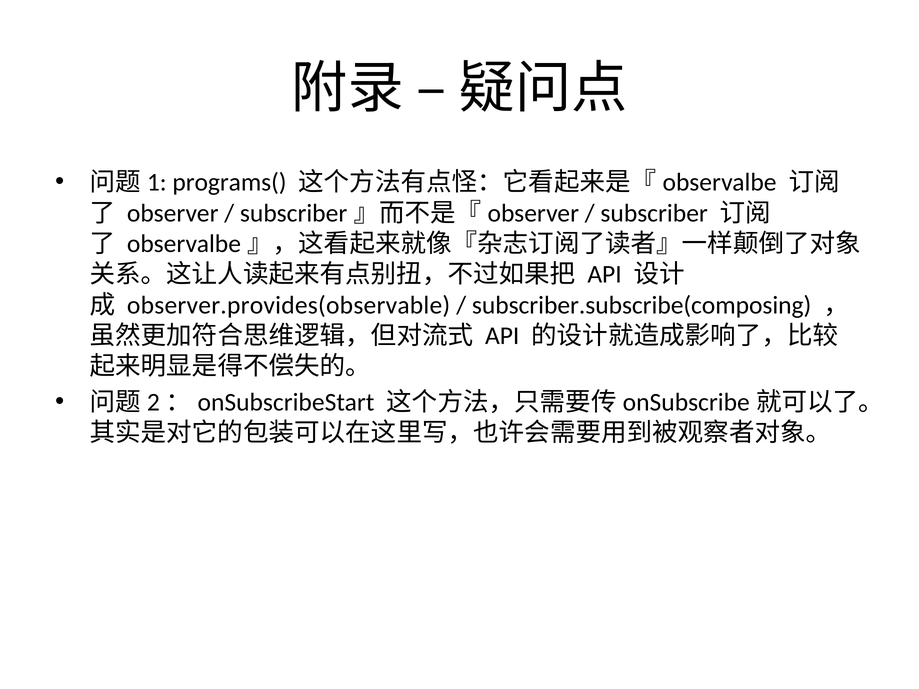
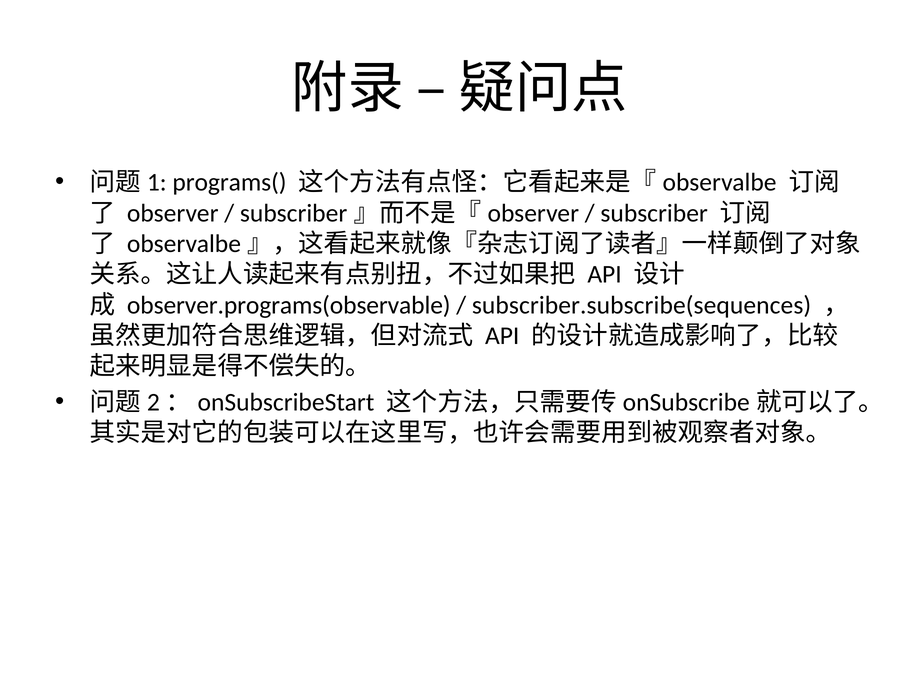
observer.provides(observable: observer.provides(observable -> observer.programs(observable
subscriber.subscribe(composing: subscriber.subscribe(composing -> subscriber.subscribe(sequences
